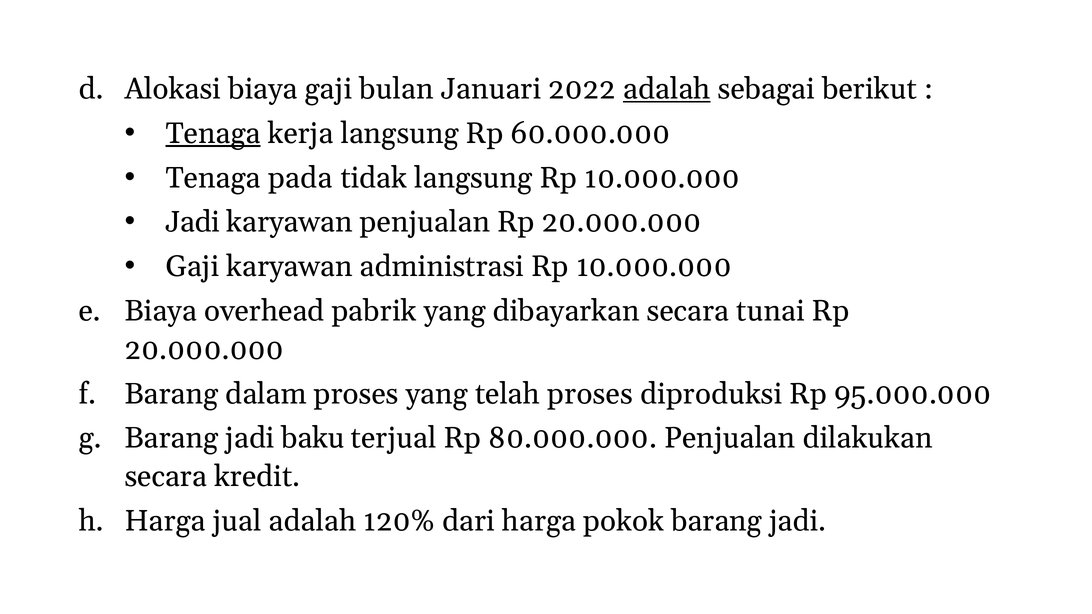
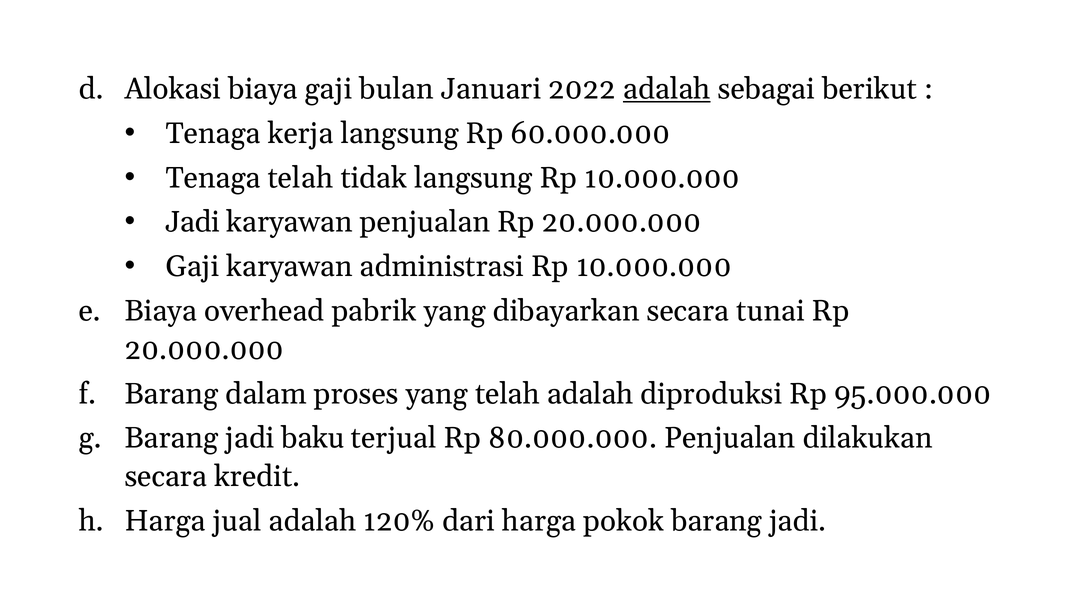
Tenaga at (213, 133) underline: present -> none
Tenaga pada: pada -> telah
telah proses: proses -> adalah
